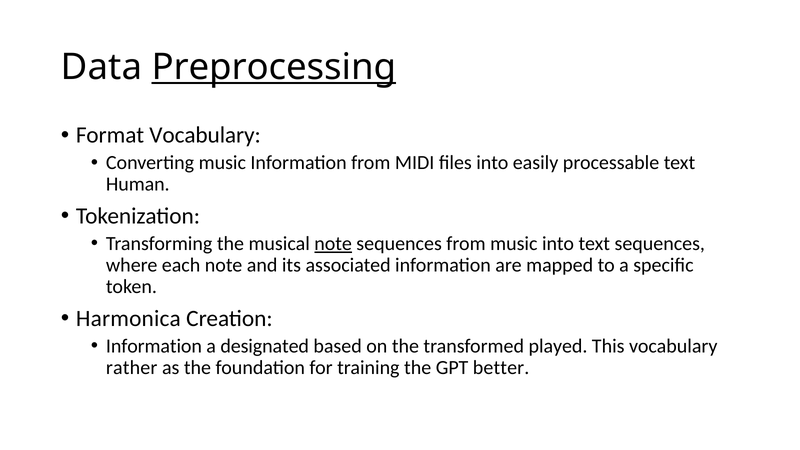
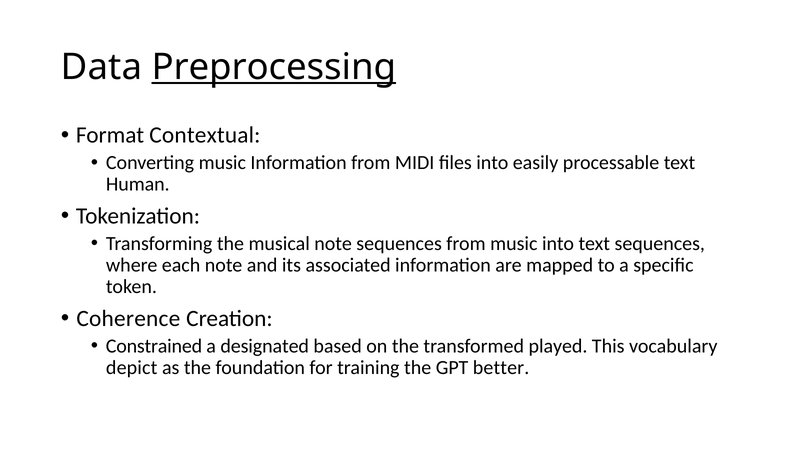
Format Vocabulary: Vocabulary -> Contextual
note at (333, 244) underline: present -> none
Harmonica: Harmonica -> Coherence
Information at (154, 346): Information -> Constrained
rather: rather -> depict
